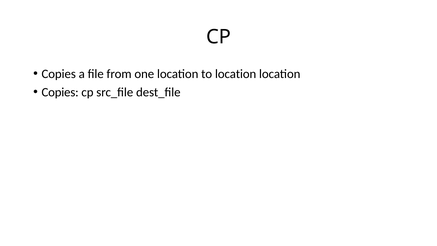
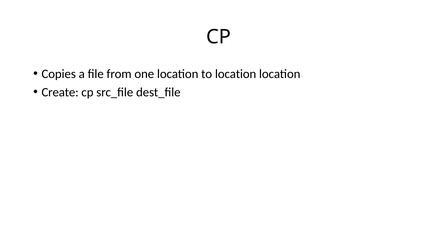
Copies at (60, 92): Copies -> Create
